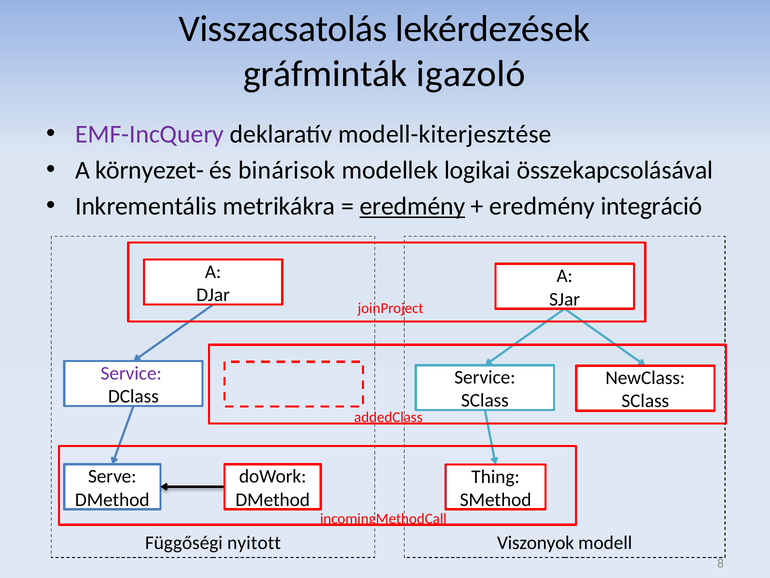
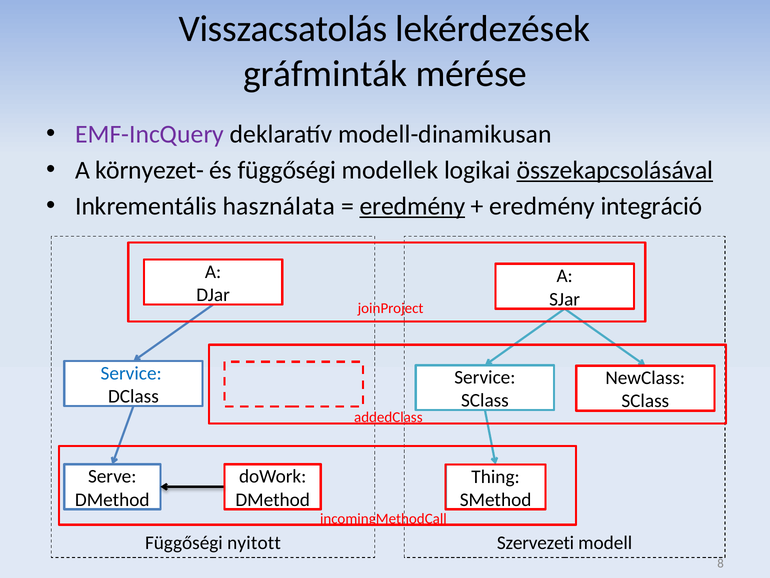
igazoló: igazoló -> mérése
modell-kiterjesztése: modell-kiterjesztése -> modell-dinamikusan
és binárisok: binárisok -> függőségi
összekapcsolásával underline: none -> present
metrikákra: metrikákra -> használata
Service at (131, 373) colour: purple -> blue
Viszonyok: Viszonyok -> Szervezeti
